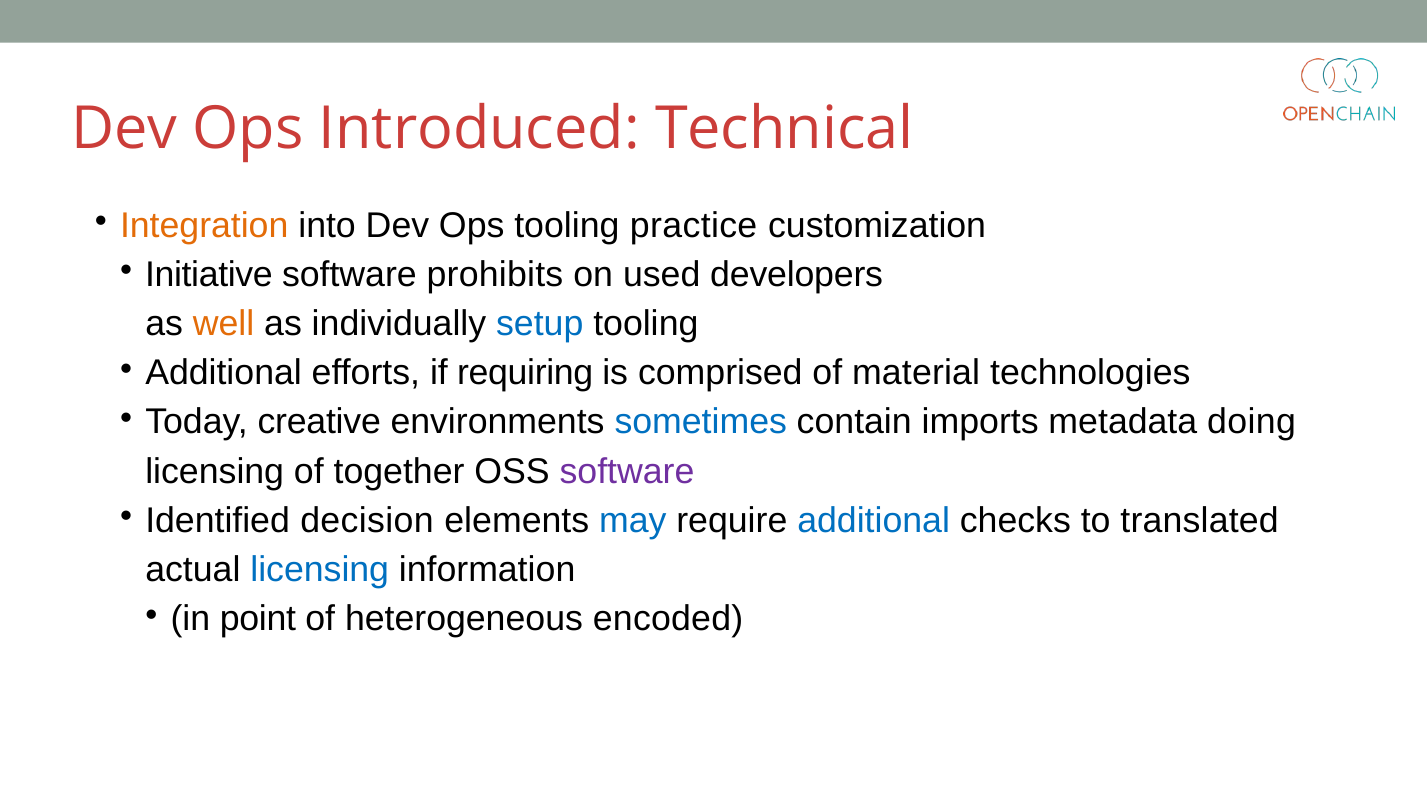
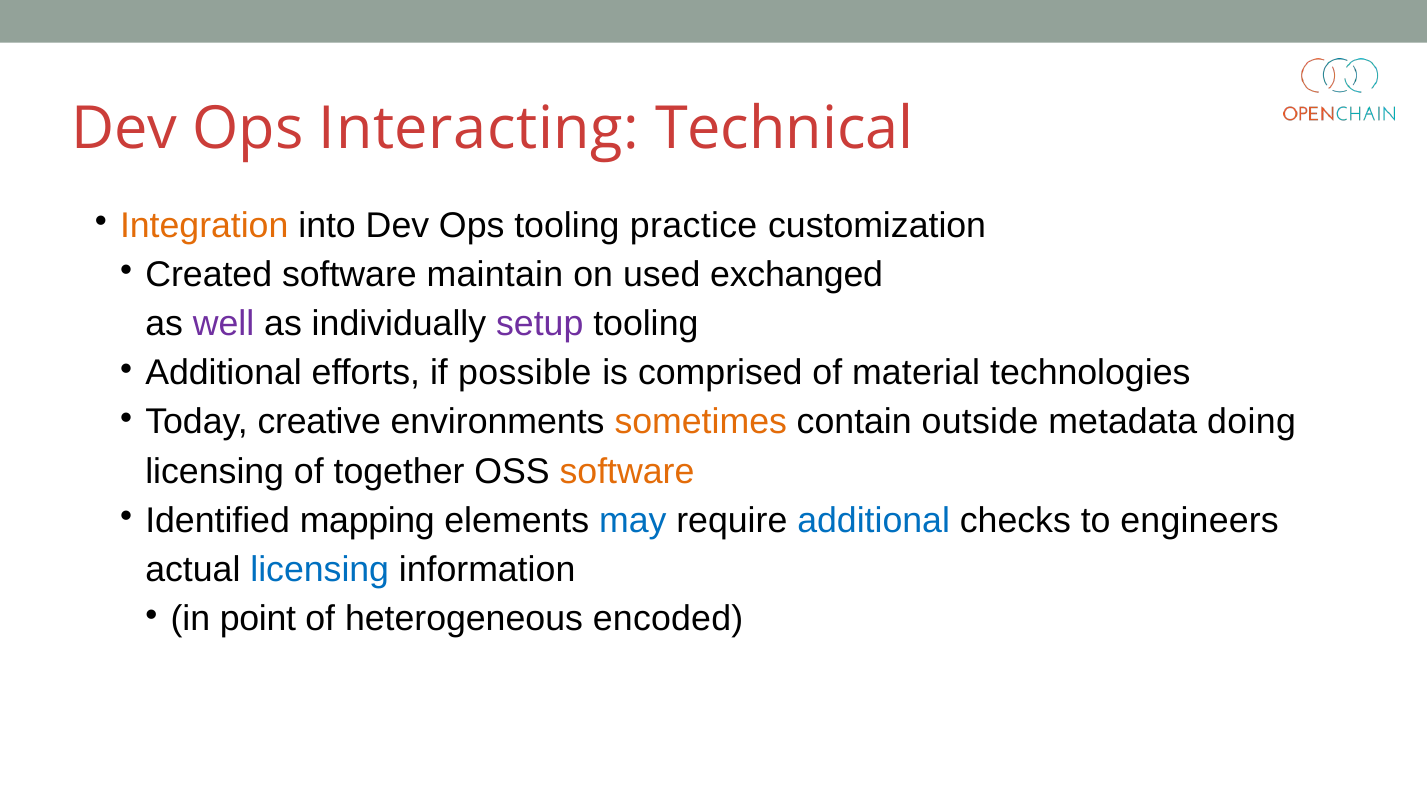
Introduced: Introduced -> Interacting
Initiative: Initiative -> Created
prohibits: prohibits -> maintain
developers: developers -> exchanged
well colour: orange -> purple
setup colour: blue -> purple
requiring: requiring -> possible
sometimes colour: blue -> orange
imports: imports -> outside
software at (627, 471) colour: purple -> orange
decision: decision -> mapping
translated: translated -> engineers
